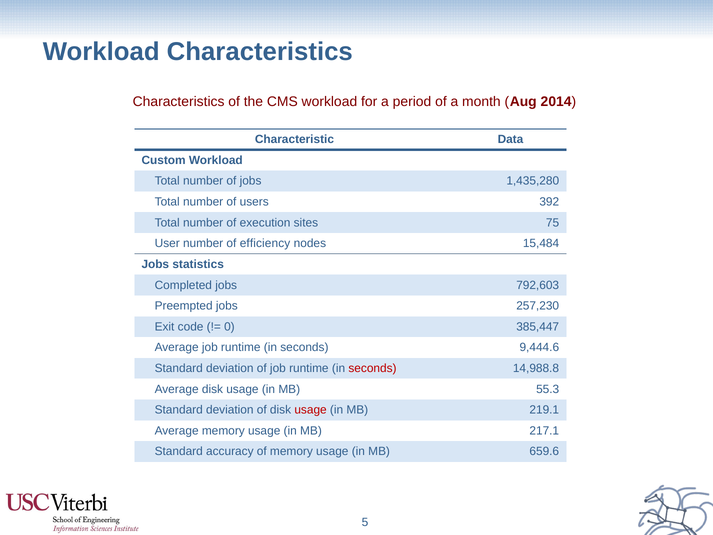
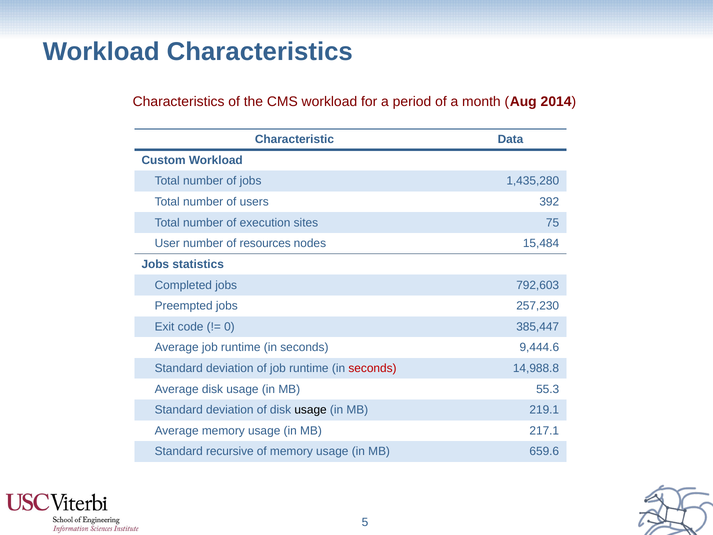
efficiency: efficiency -> resources
usage at (311, 410) colour: red -> black
accuracy: accuracy -> recursive
